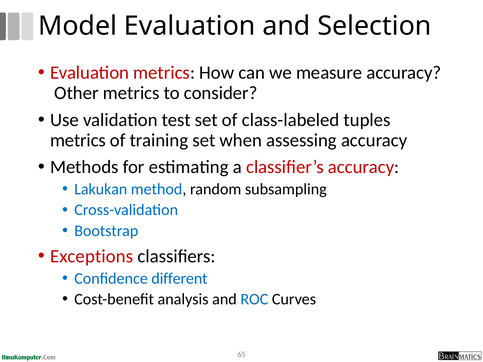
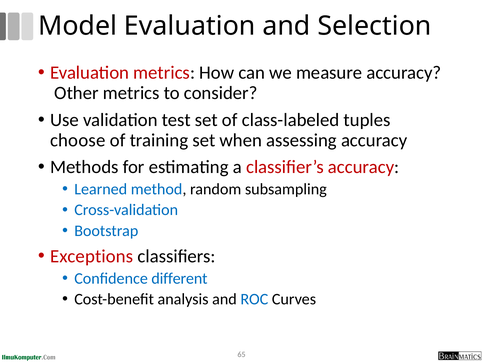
metrics at (78, 140): metrics -> choose
Lakukan: Lakukan -> Learned
